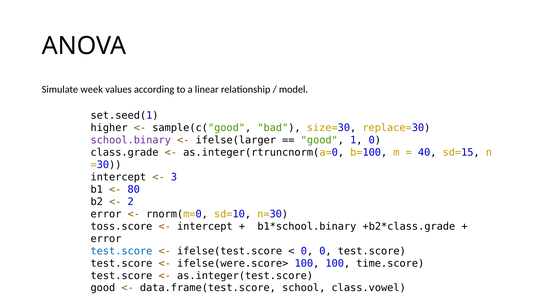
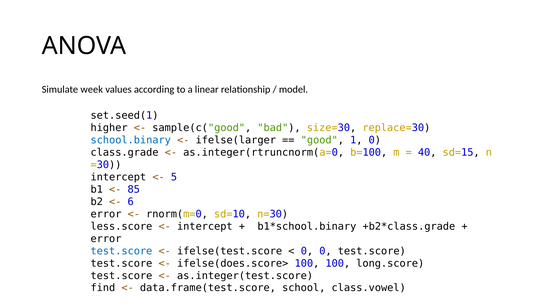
school.binary colour: purple -> blue
3: 3 -> 5
80: 80 -> 85
2: 2 -> 6
toss.score: toss.score -> less.score
ifelse(were.score>: ifelse(were.score> -> ifelse(does.score>
time.score: time.score -> long.score
good at (103, 288): good -> find
